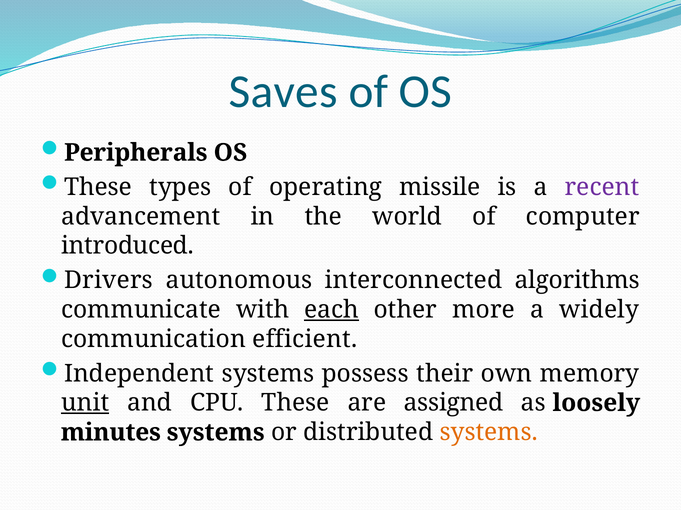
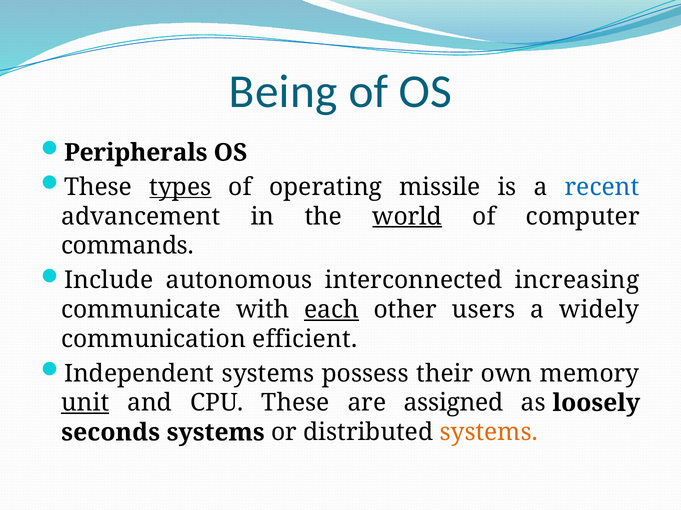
Saves: Saves -> Being
types underline: none -> present
recent colour: purple -> blue
world underline: none -> present
introduced: introduced -> commands
Drivers: Drivers -> Include
algorithms: algorithms -> increasing
more: more -> users
minutes: minutes -> seconds
